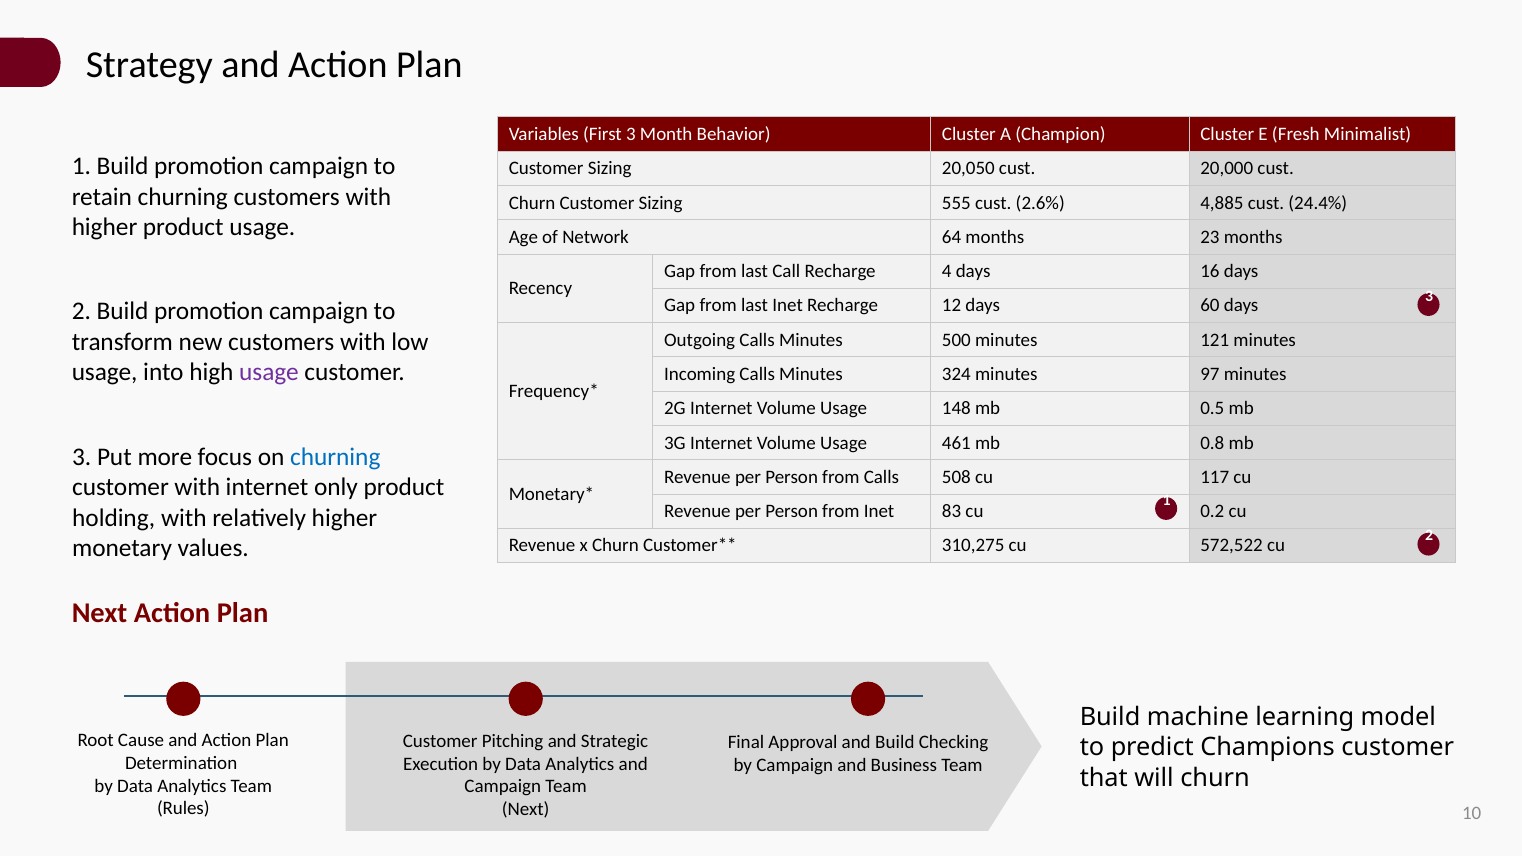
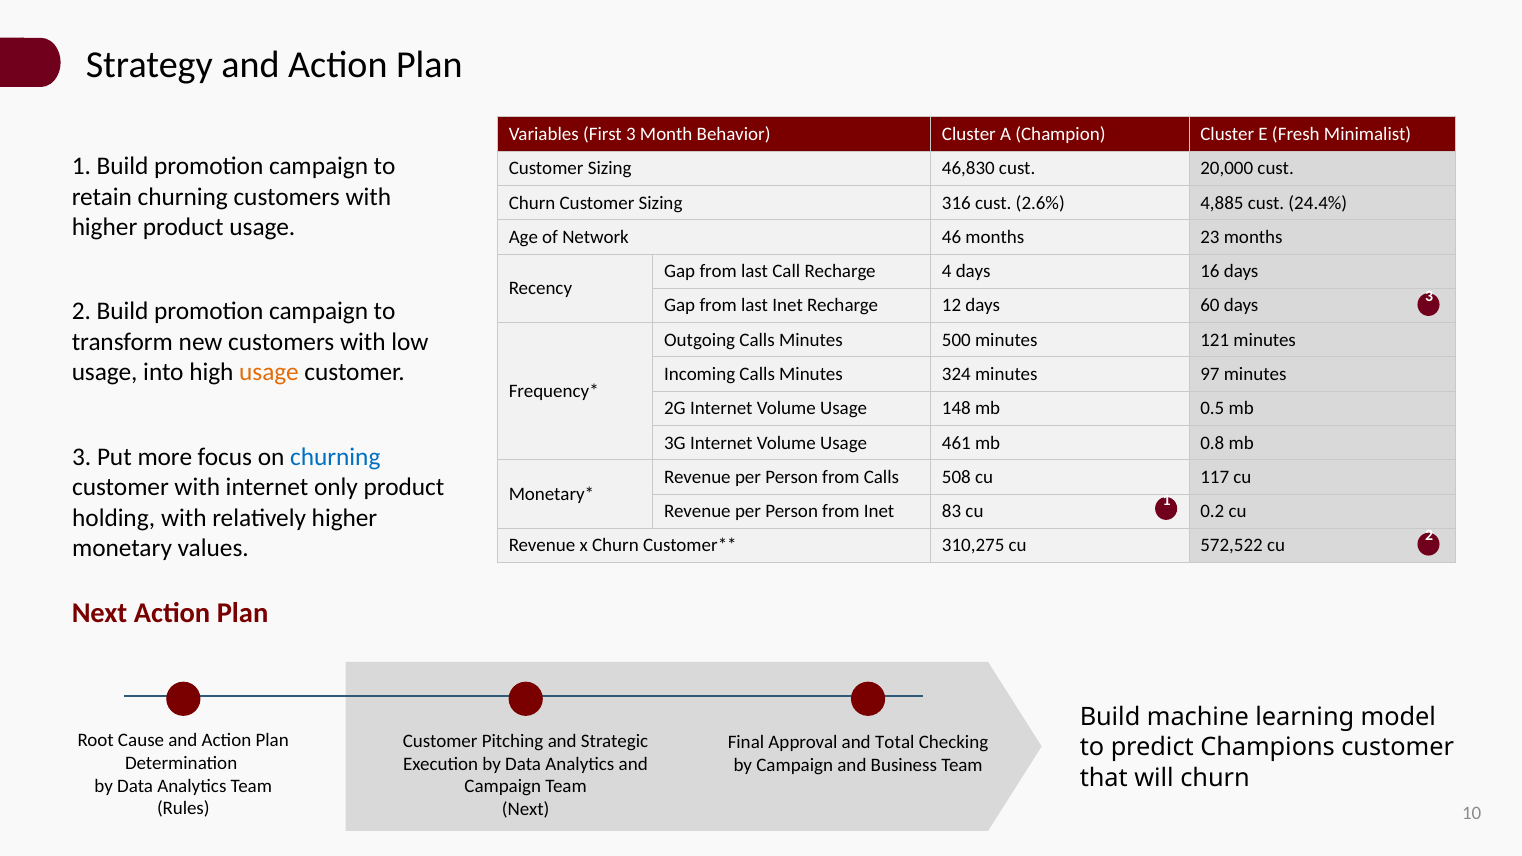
20,050: 20,050 -> 46,830
555: 555 -> 316
64: 64 -> 46
usage at (269, 373) colour: purple -> orange
and Build: Build -> Total
